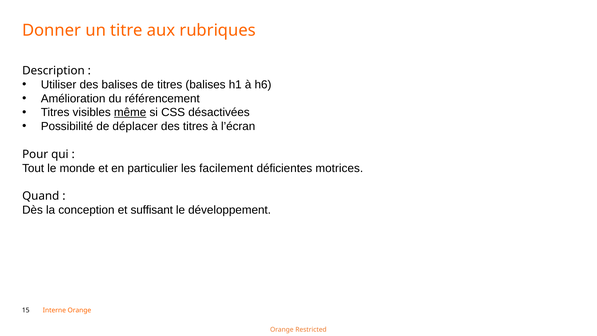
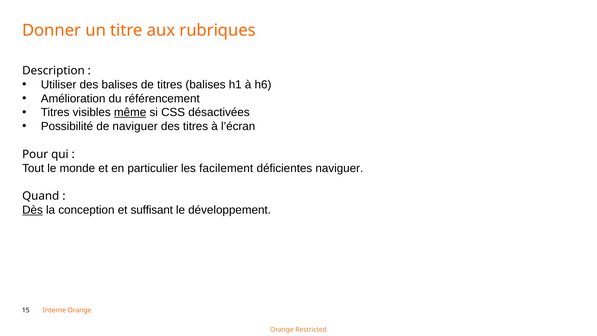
de déplacer: déplacer -> naviguer
déficientes motrices: motrices -> naviguer
Dès underline: none -> present
